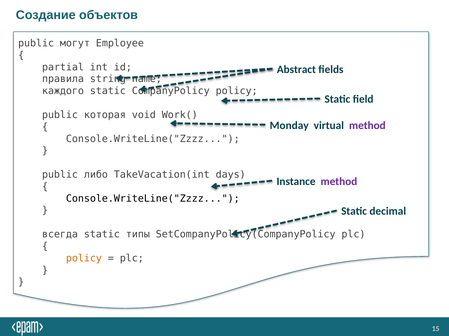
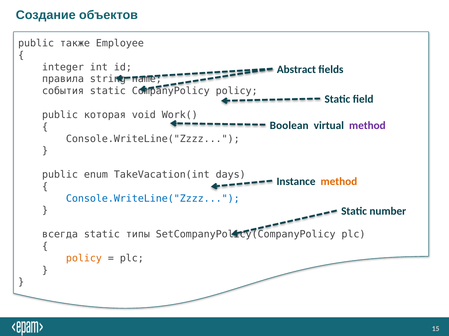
могут: могут -> также
partial: partial -> integer
каждого: каждого -> события
Monday: Monday -> Boolean
либо: либо -> enum
method at (339, 182) colour: purple -> orange
Console.WriteLine("Zzzz at (153, 199) colour: black -> blue
decimal: decimal -> number
